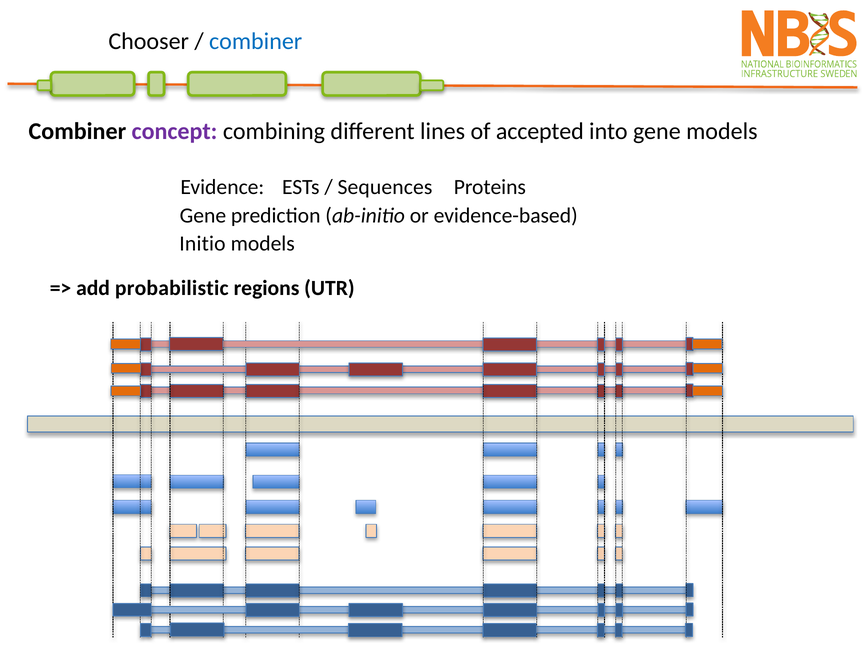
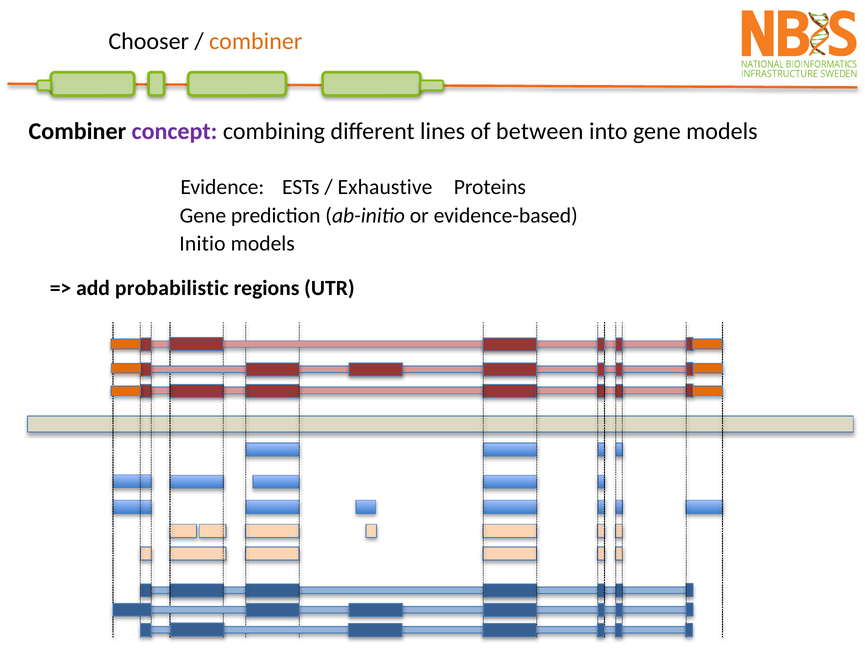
combiner at (256, 41) colour: blue -> orange
accepted: accepted -> between
Sequences: Sequences -> Exhaustive
